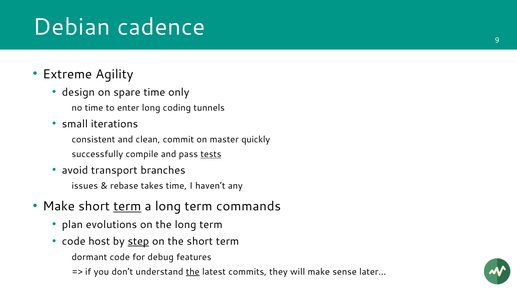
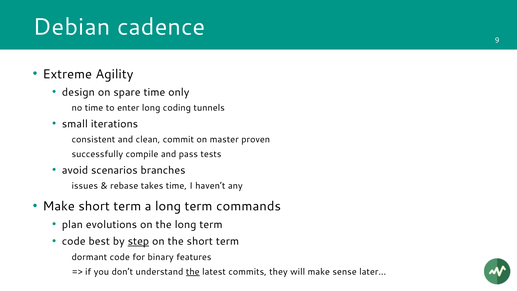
quickly: quickly -> proven
tests underline: present -> none
transport: transport -> scenarios
term at (127, 206) underline: present -> none
host: host -> best
debug: debug -> binary
